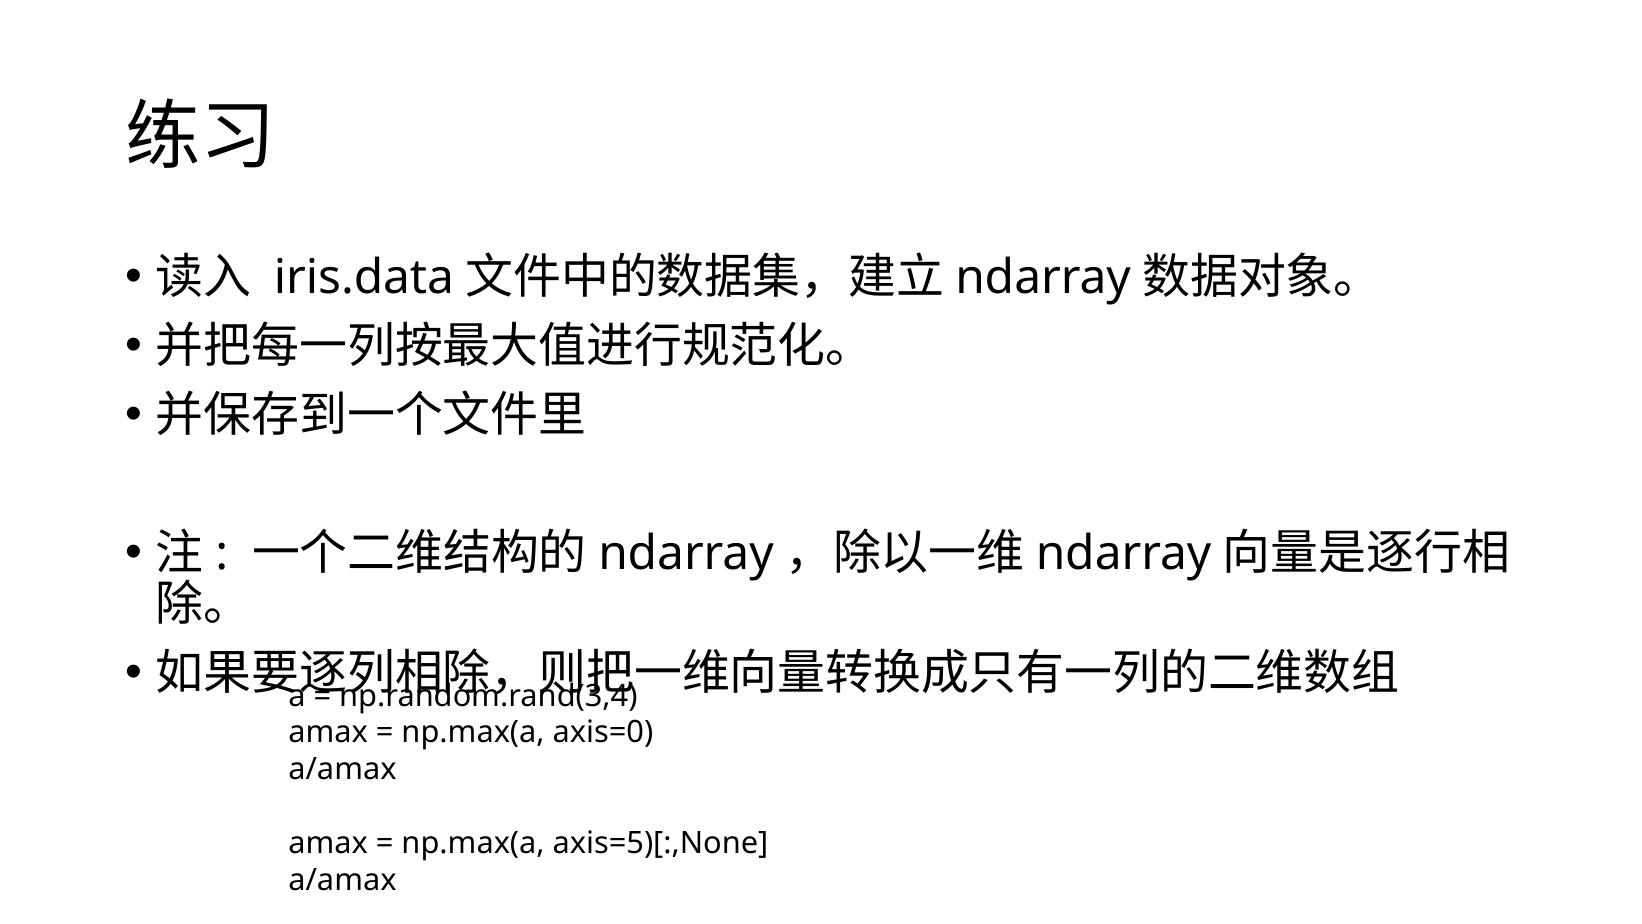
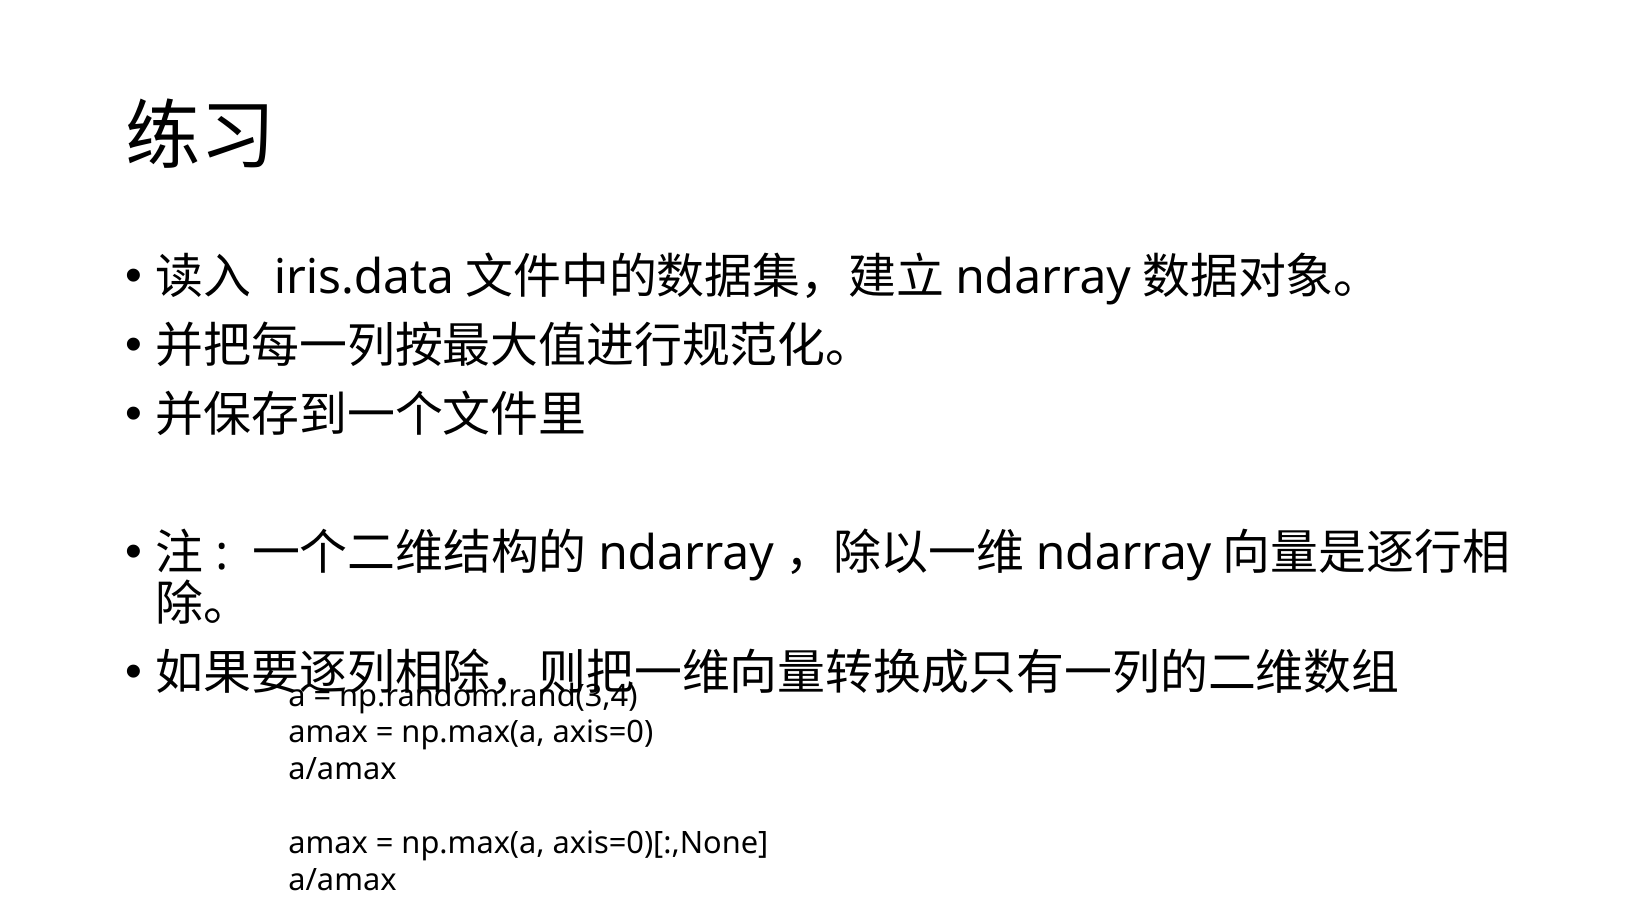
axis=5)[:,None: axis=5)[:,None -> axis=0)[:,None
